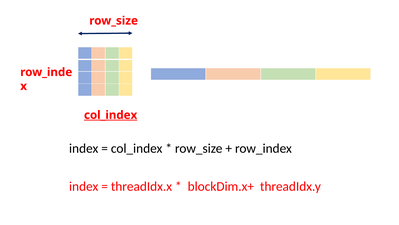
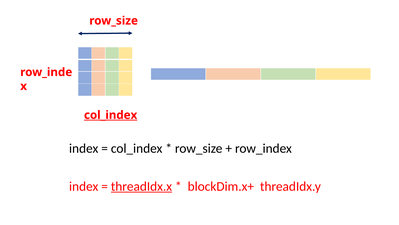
threadIdx.x underline: none -> present
